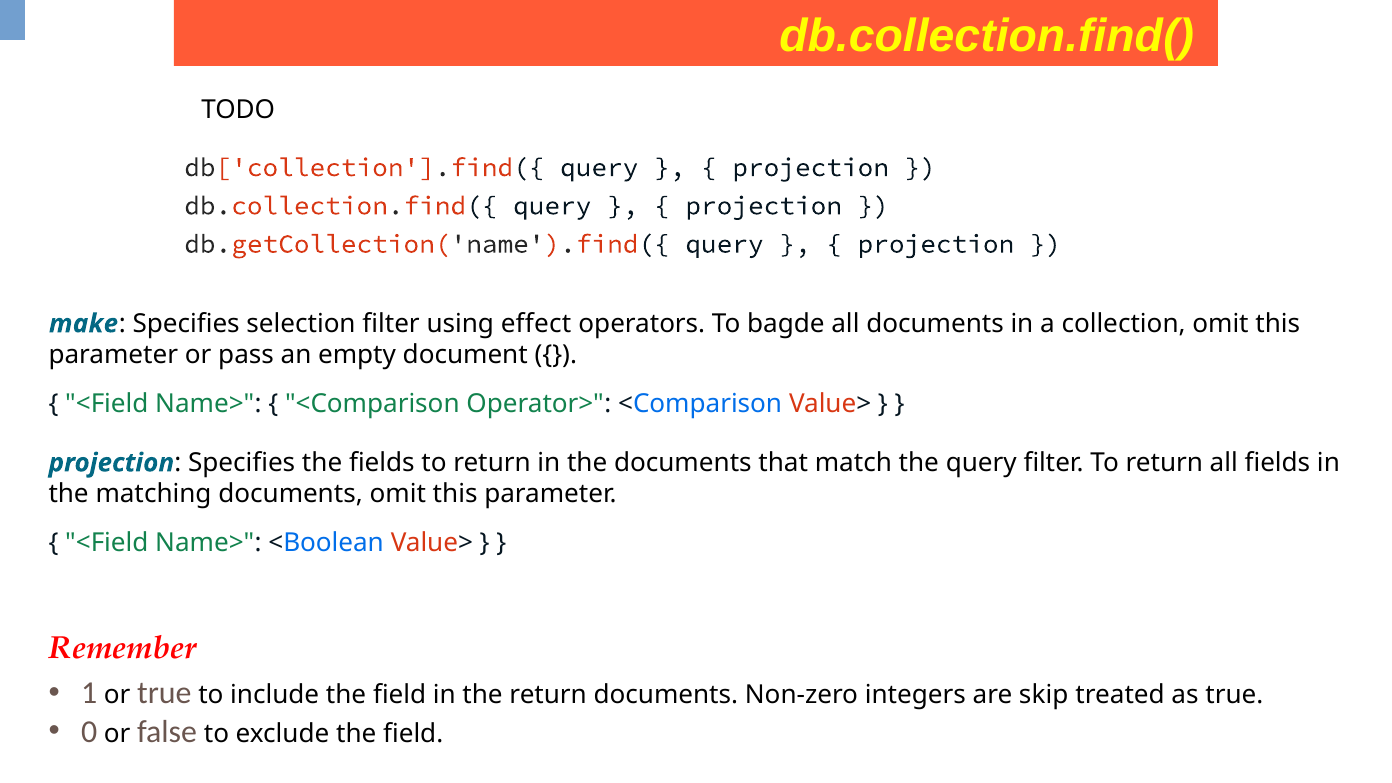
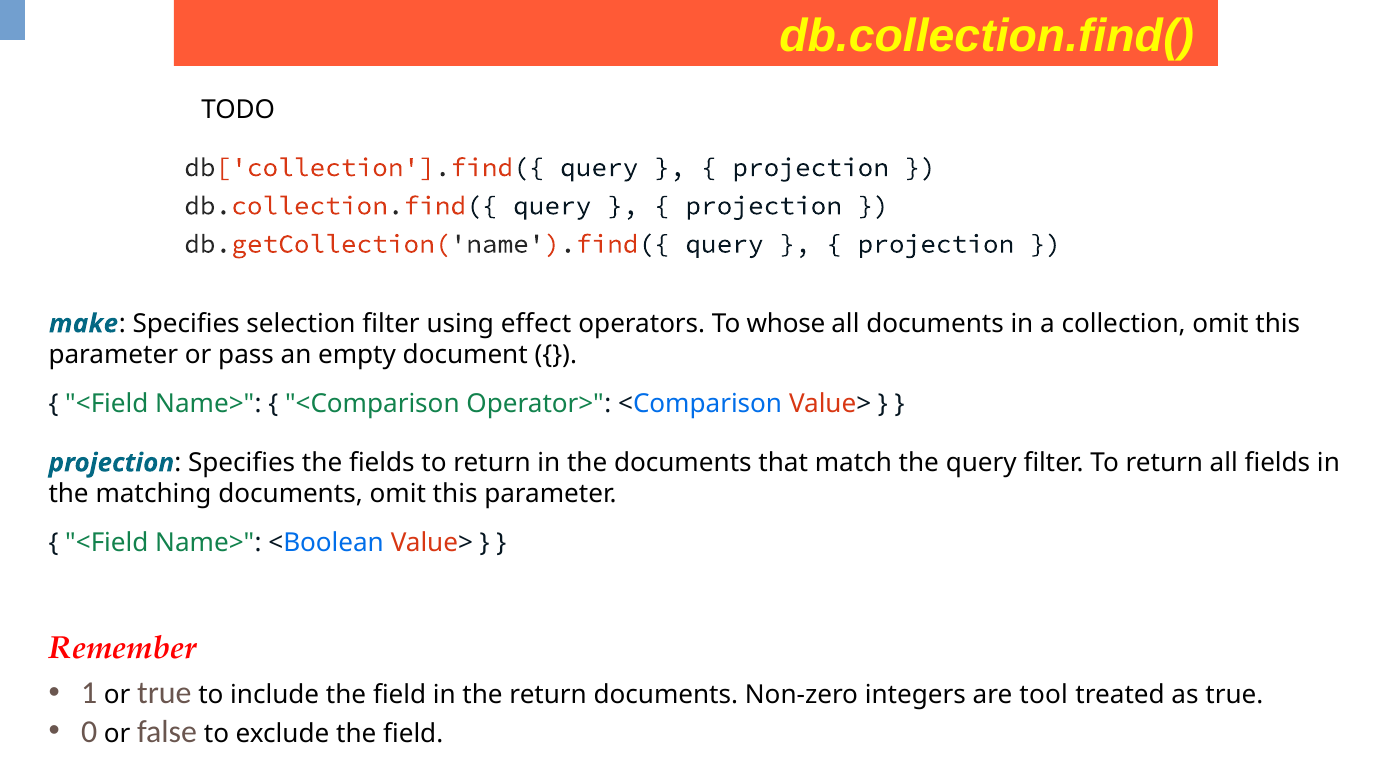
bagde: bagde -> whose
skip: skip -> tool
